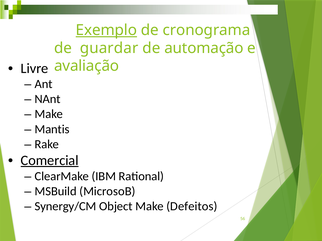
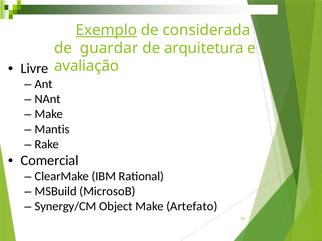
cronograma: cronograma -> considerada
automação: automação -> arquitetura
Comercial underline: present -> none
Defeitos: Defeitos -> Artefato
